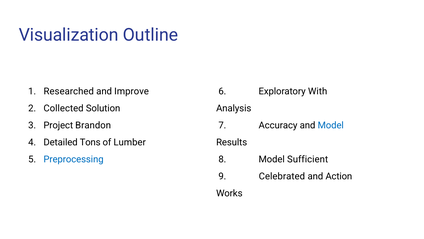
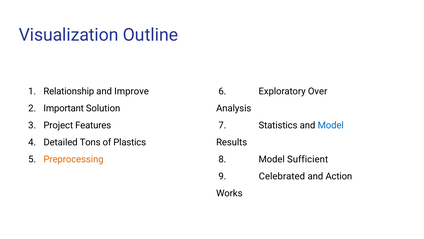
Researched: Researched -> Relationship
With: With -> Over
Collected: Collected -> Important
Brandon: Brandon -> Features
Accuracy: Accuracy -> Statistics
Lumber: Lumber -> Plastics
Preprocessing colour: blue -> orange
